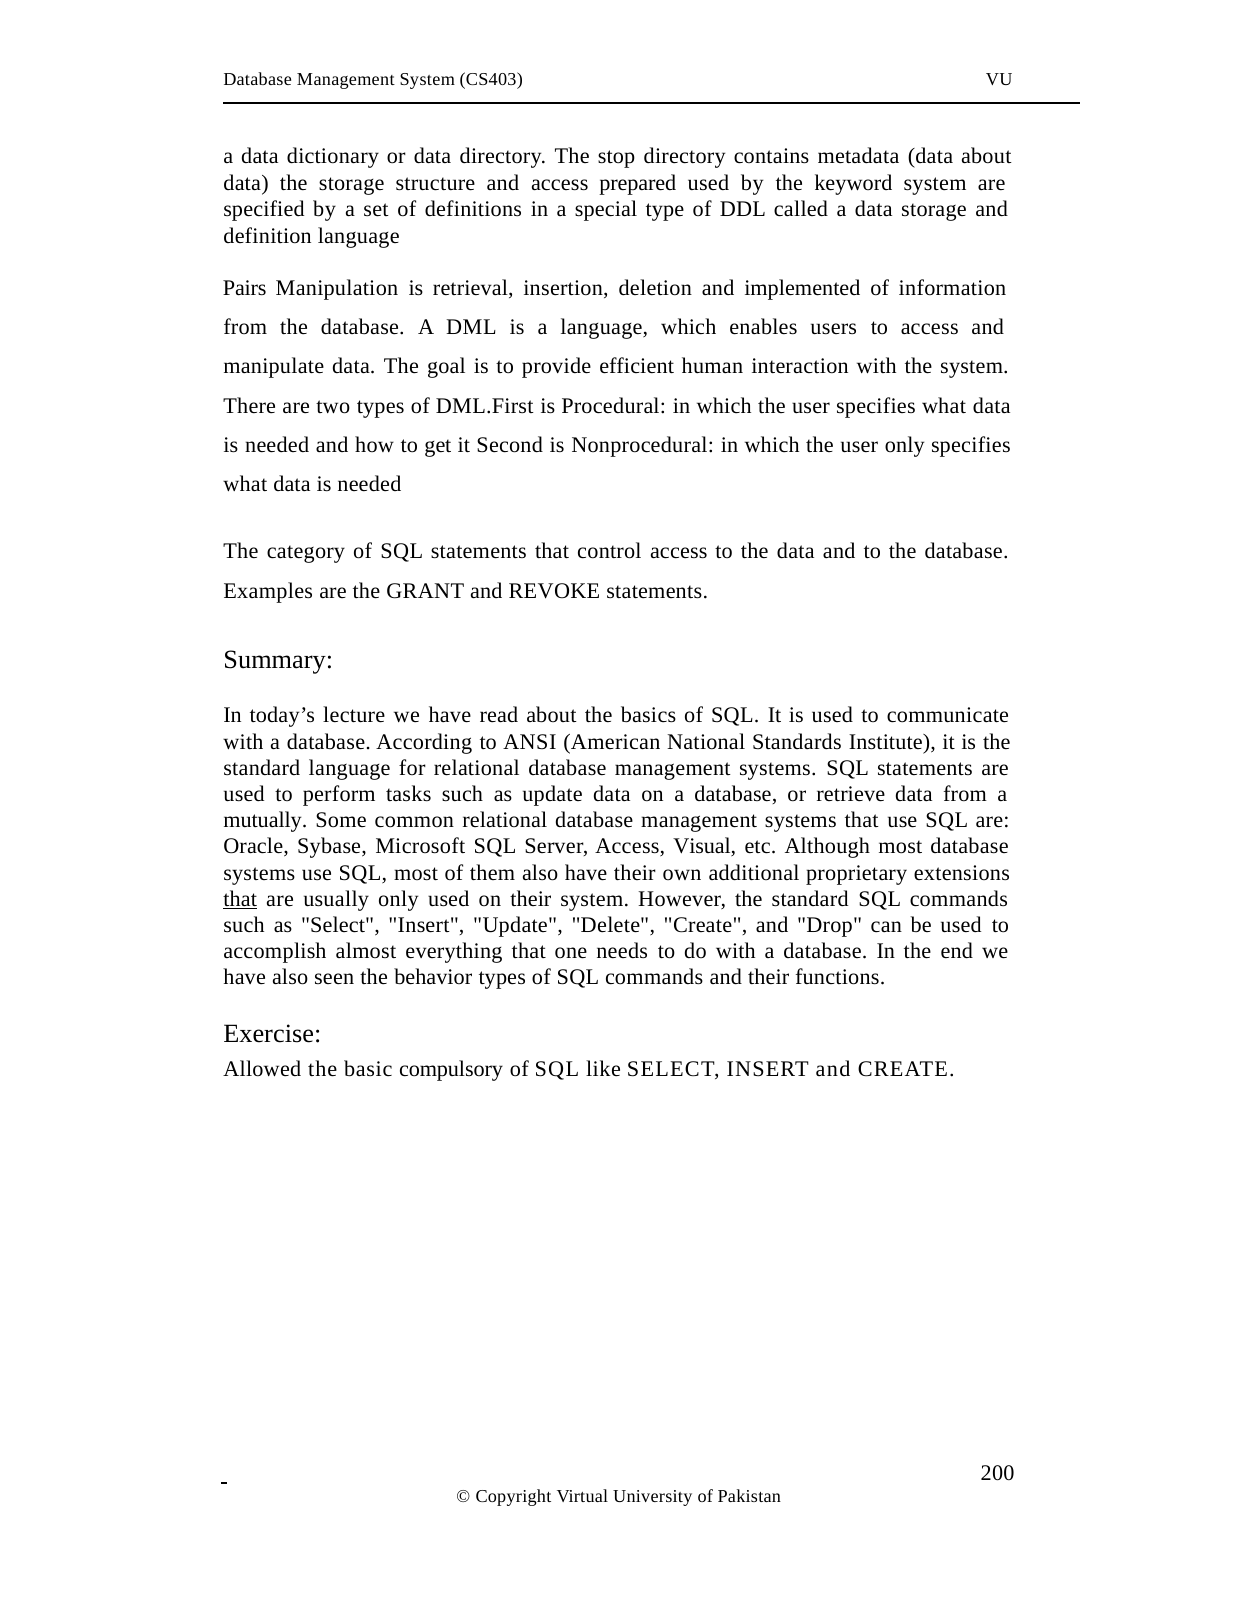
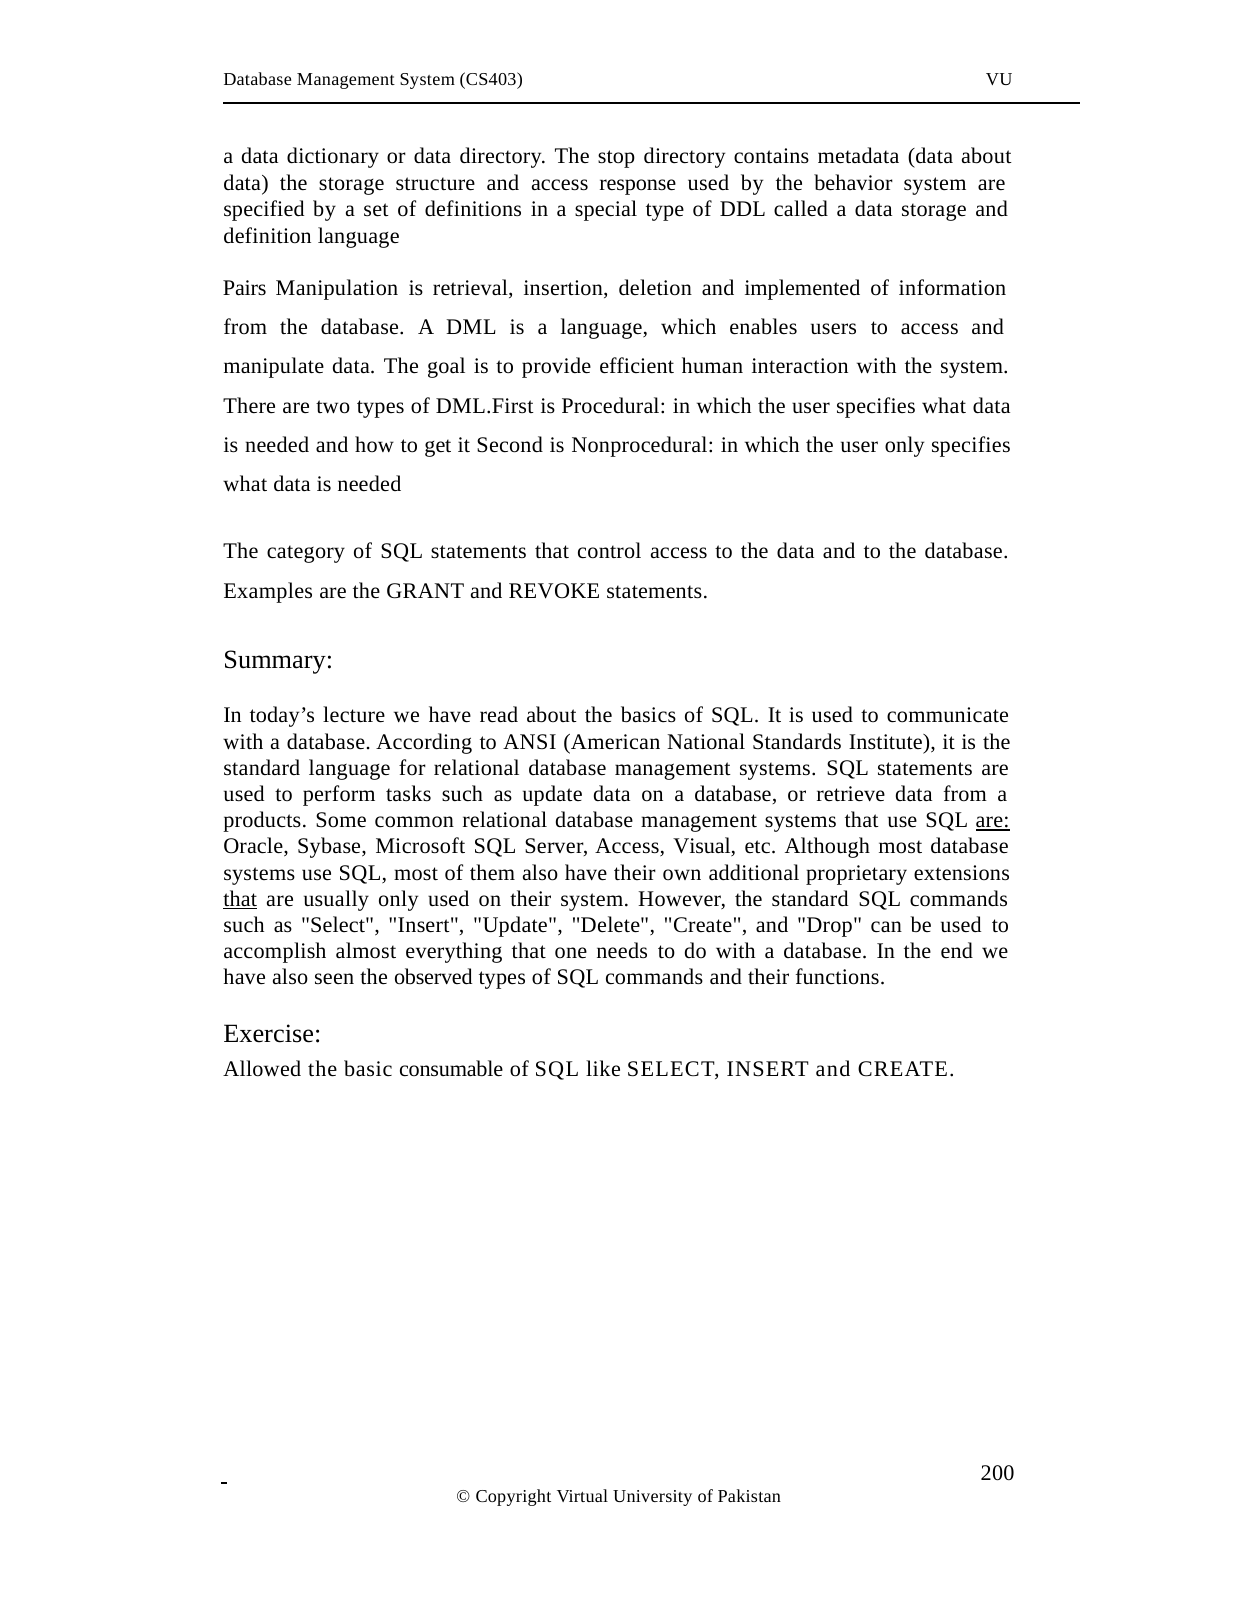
prepared: prepared -> response
keyword: keyword -> behavior
mutually: mutually -> products
are at (993, 820) underline: none -> present
behavior: behavior -> observed
compulsory: compulsory -> consumable
